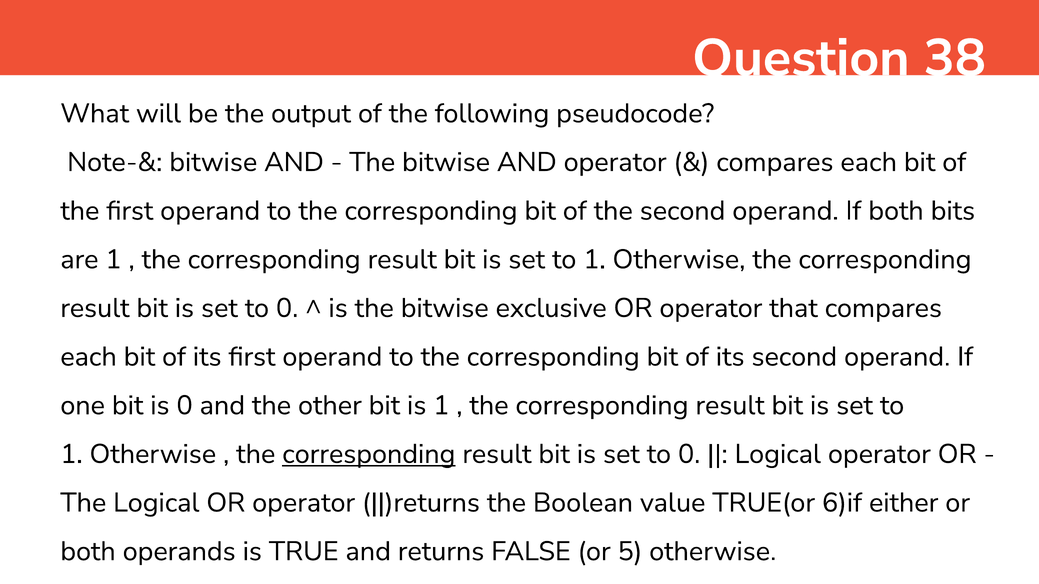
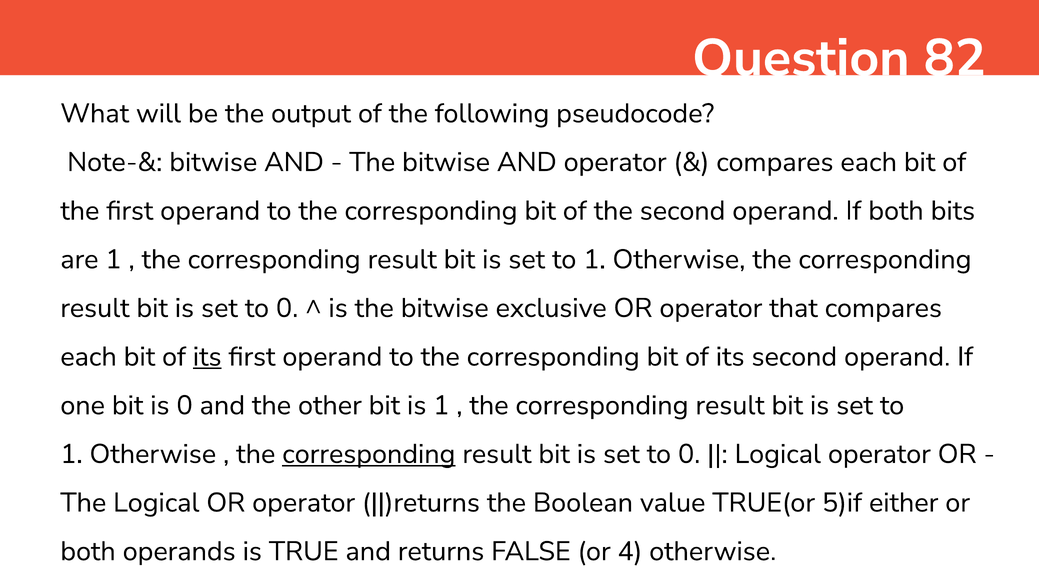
38: 38 -> 82
its at (207, 357) underline: none -> present
6)if: 6)if -> 5)if
5: 5 -> 4
